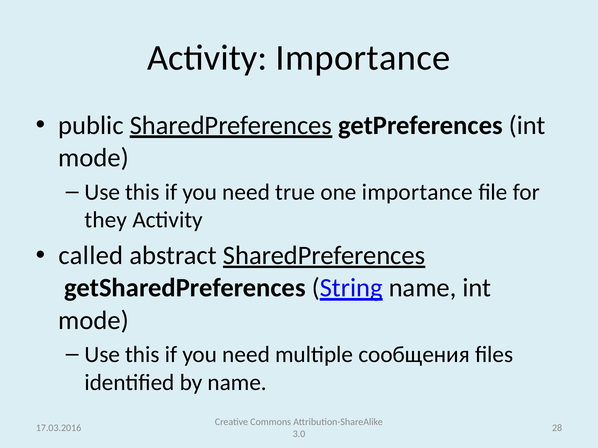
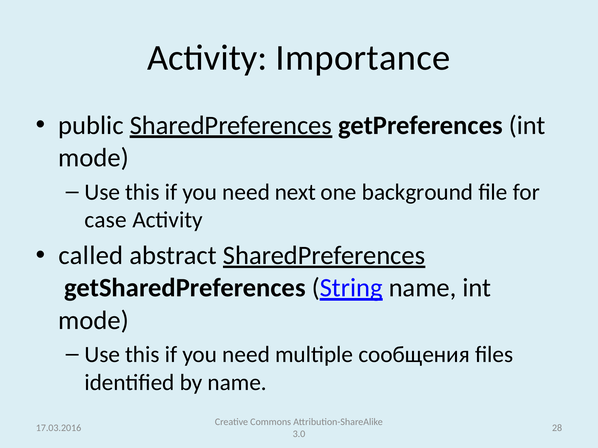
true: true -> next
one importance: importance -> background
they: they -> case
